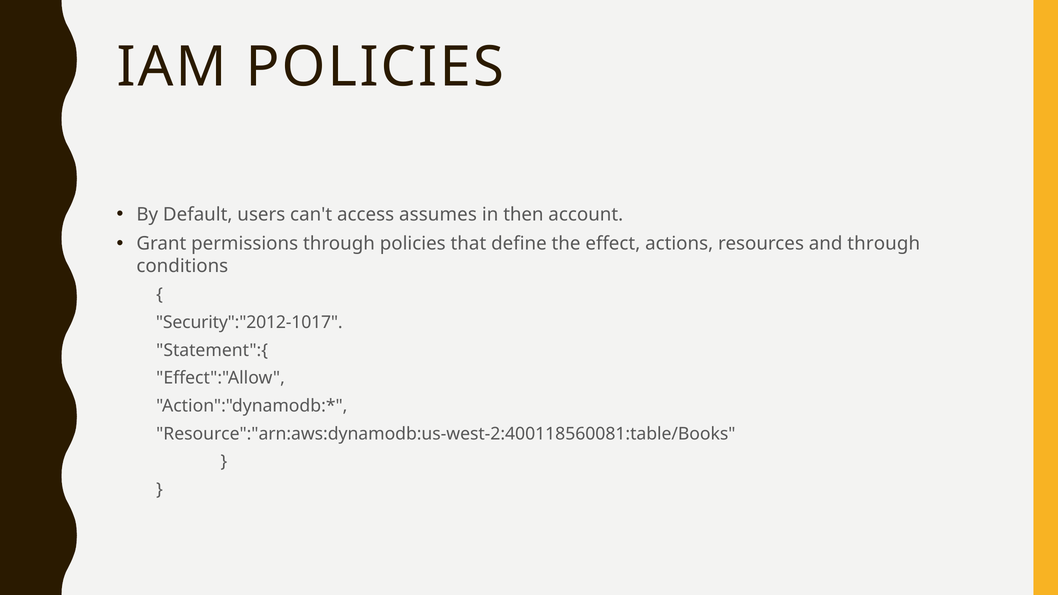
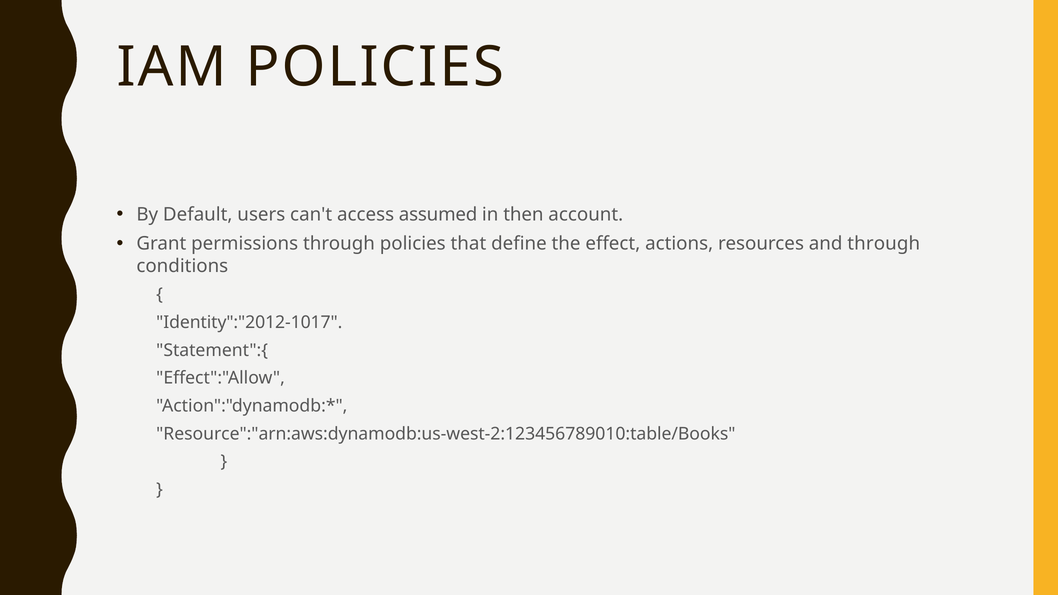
assumes: assumes -> assumed
Security":"2012-1017: Security":"2012-1017 -> Identity":"2012-1017
Resource":"arn:aws:dynamodb:us-west-2:400118560081:table/Books: Resource":"arn:aws:dynamodb:us-west-2:400118560081:table/Books -> Resource":"arn:aws:dynamodb:us-west-2:123456789010:table/Books
